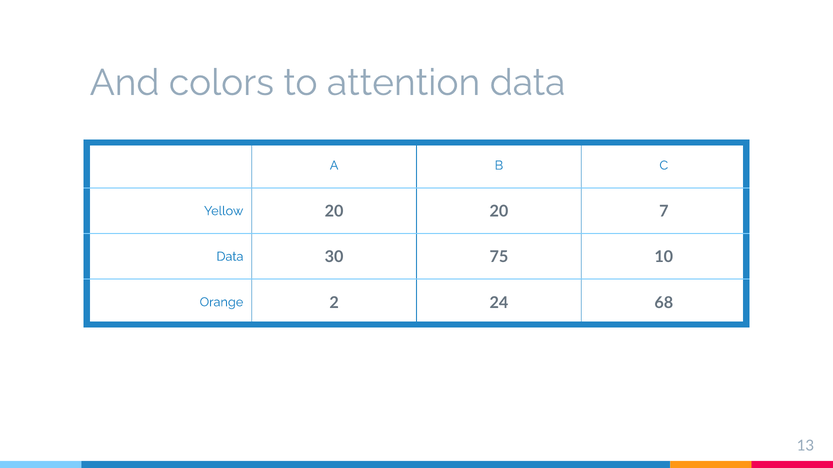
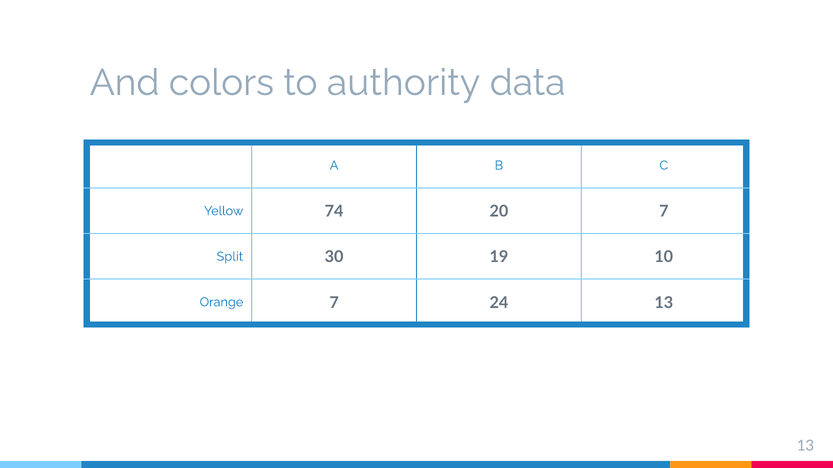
attention: attention -> authority
Yellow 20: 20 -> 74
Data at (230, 257): Data -> Split
75: 75 -> 19
Orange 2: 2 -> 7
24 68: 68 -> 13
